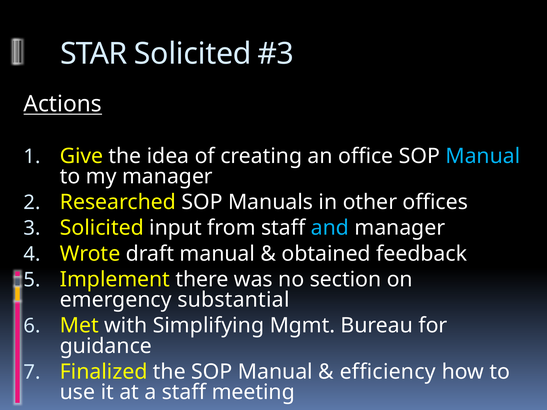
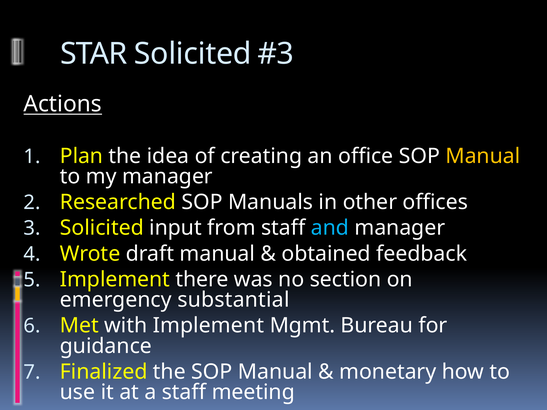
Give: Give -> Plan
Manual at (483, 156) colour: light blue -> yellow
with Simplifying: Simplifying -> Implement
efficiency: efficiency -> monetary
